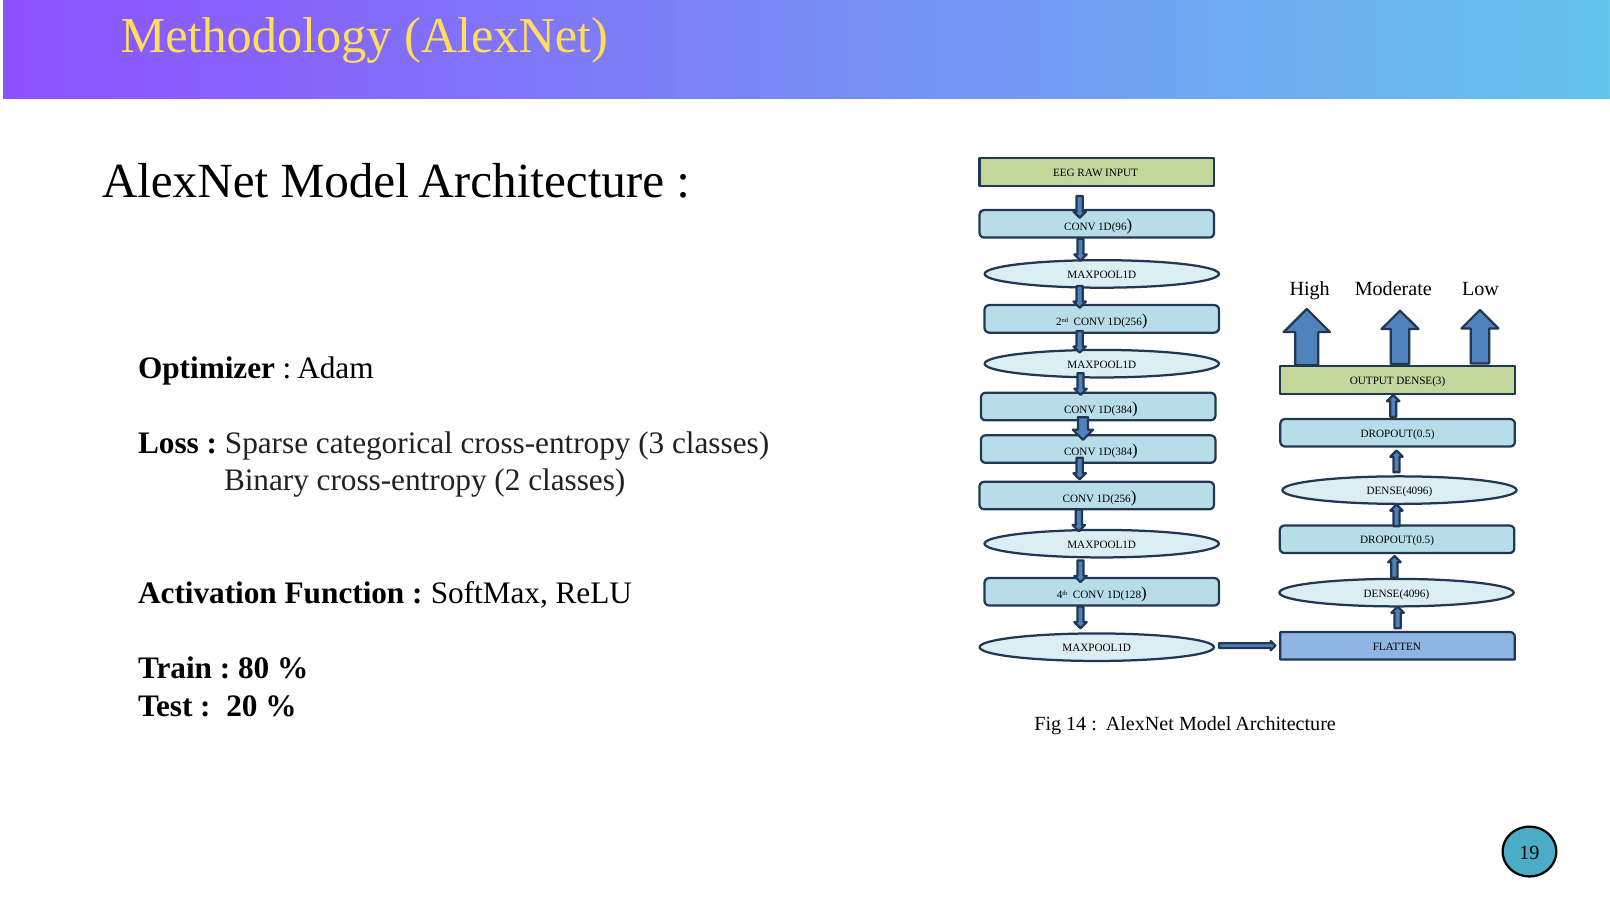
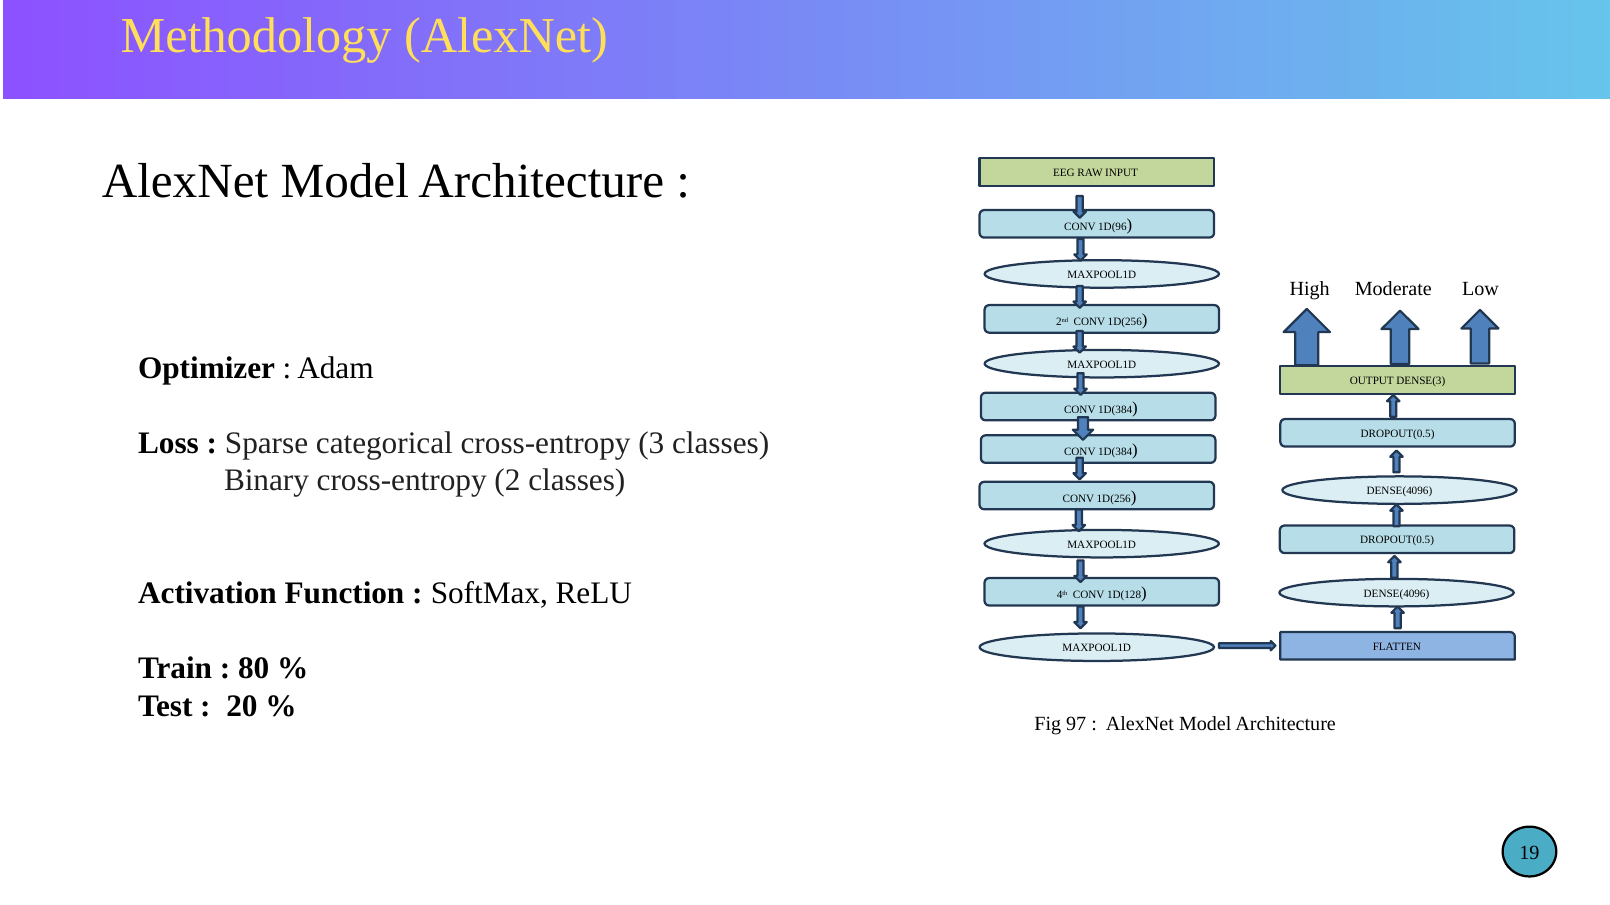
14: 14 -> 97
